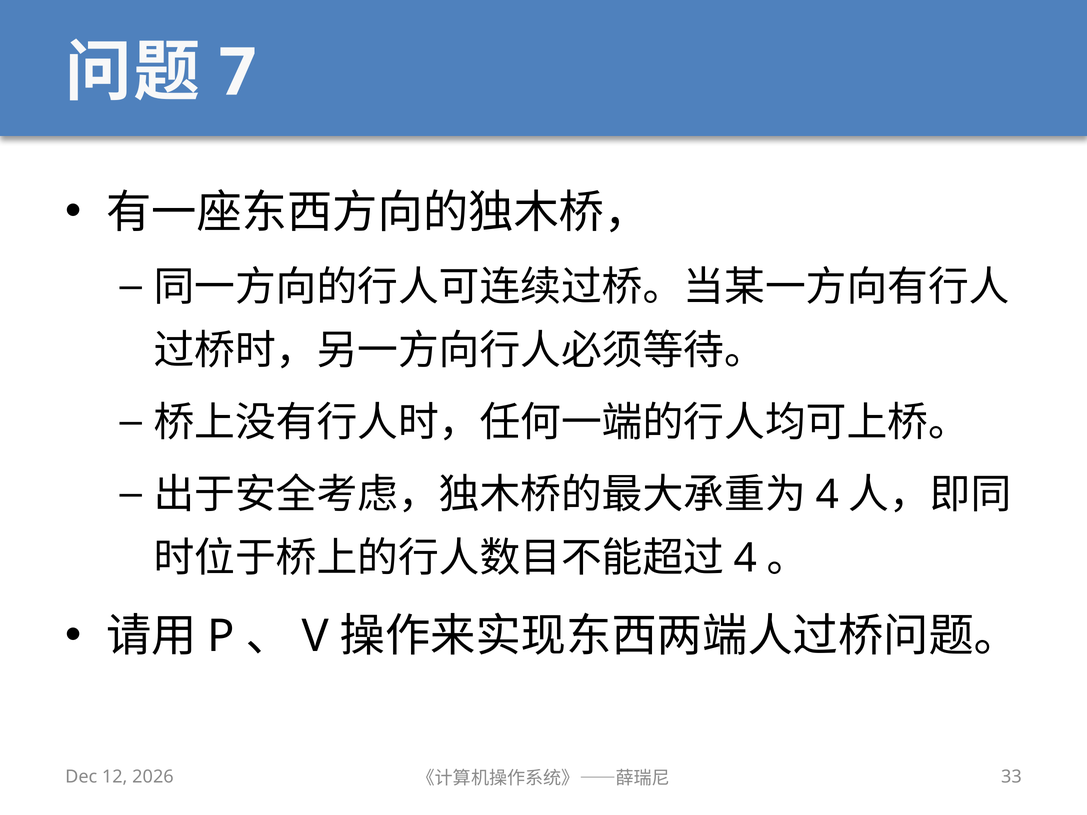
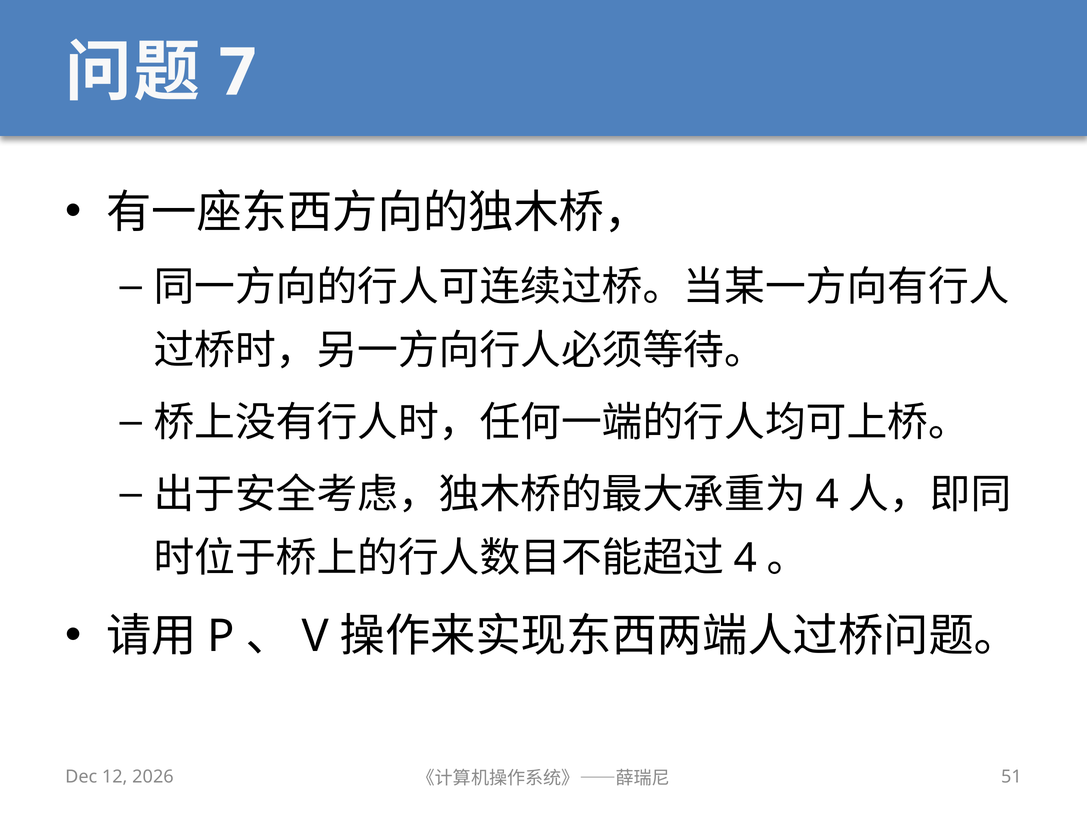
33: 33 -> 51
